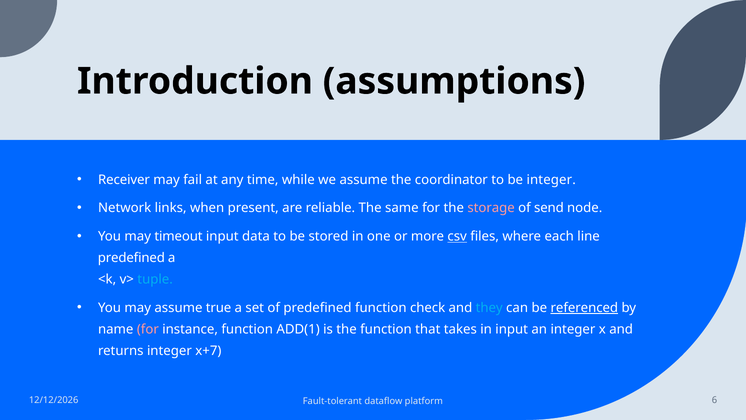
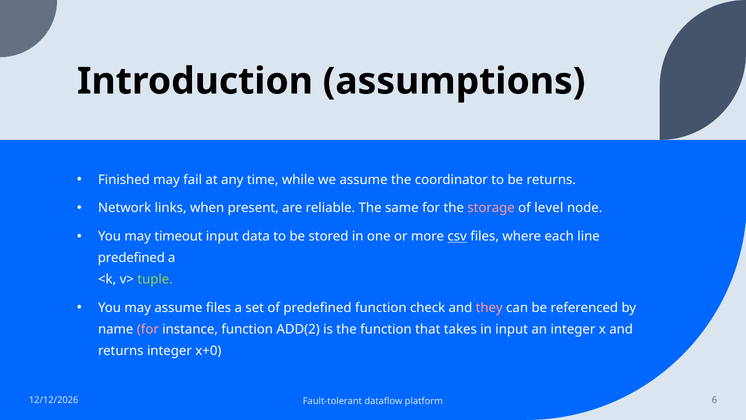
Receiver: Receiver -> Finished
be integer: integer -> returns
send: send -> level
tuple colour: light blue -> light green
assume true: true -> files
they colour: light blue -> pink
referenced underline: present -> none
ADD(1: ADD(1 -> ADD(2
x+7: x+7 -> x+0
